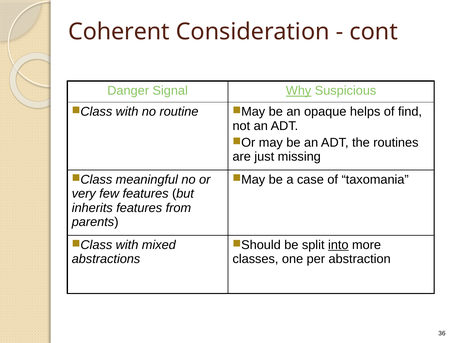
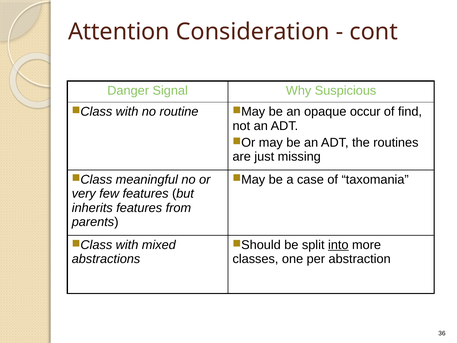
Coherent: Coherent -> Attention
Why underline: present -> none
helps: helps -> occur
